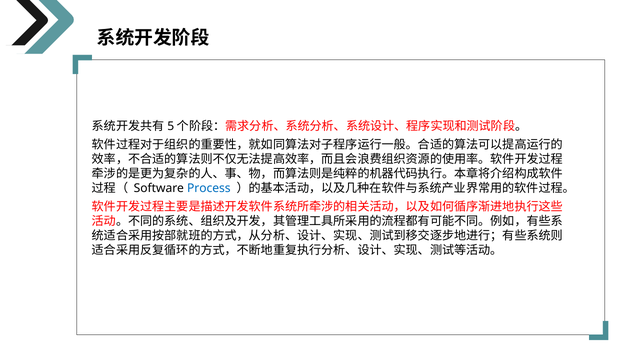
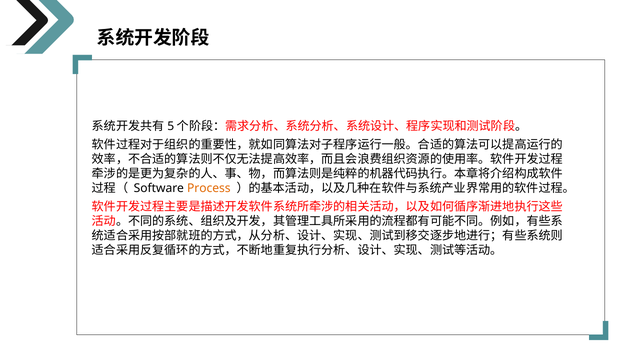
Process colour: blue -> orange
